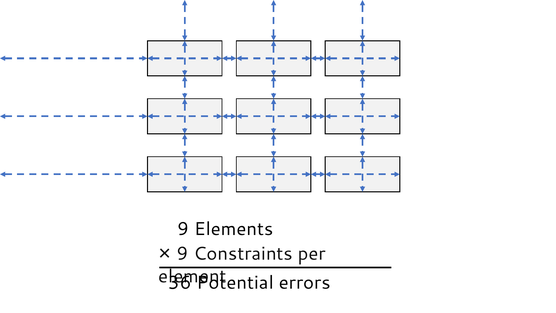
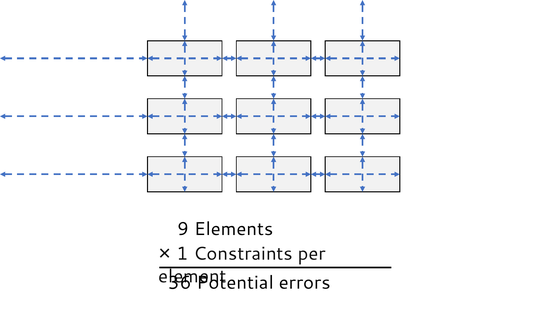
9 at (182, 253): 9 -> 1
